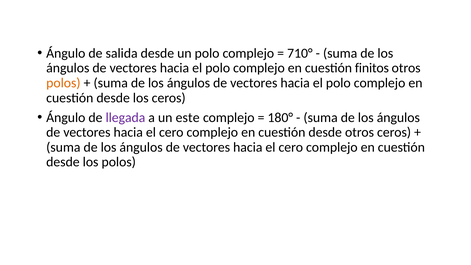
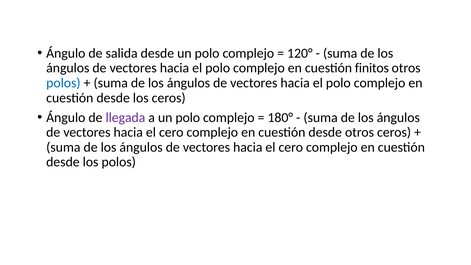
710°: 710° -> 120°
polos at (63, 83) colour: orange -> blue
a un este: este -> polo
